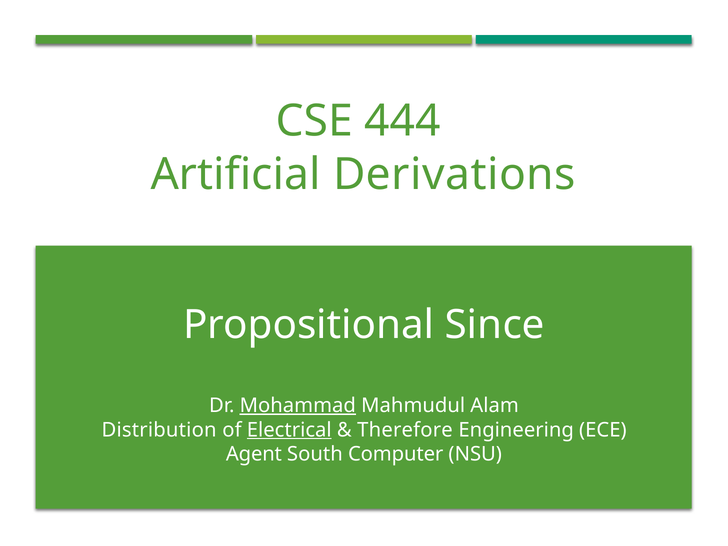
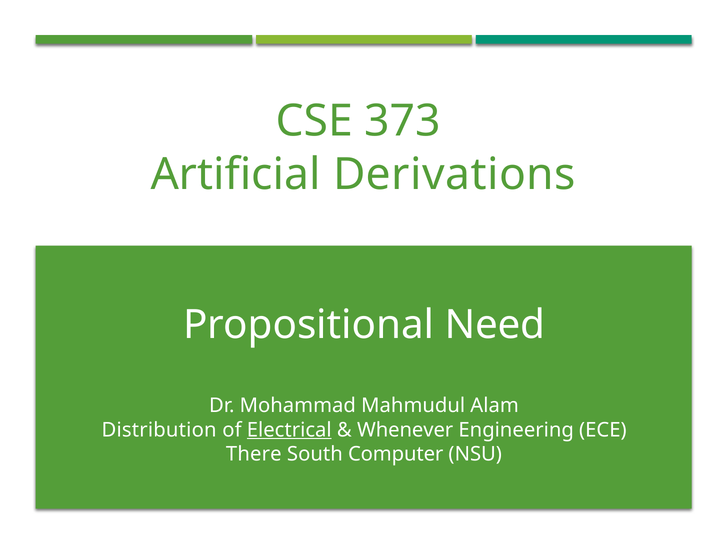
444: 444 -> 373
Since: Since -> Need
Mohammad underline: present -> none
Therefore: Therefore -> Whenever
Agent: Agent -> There
